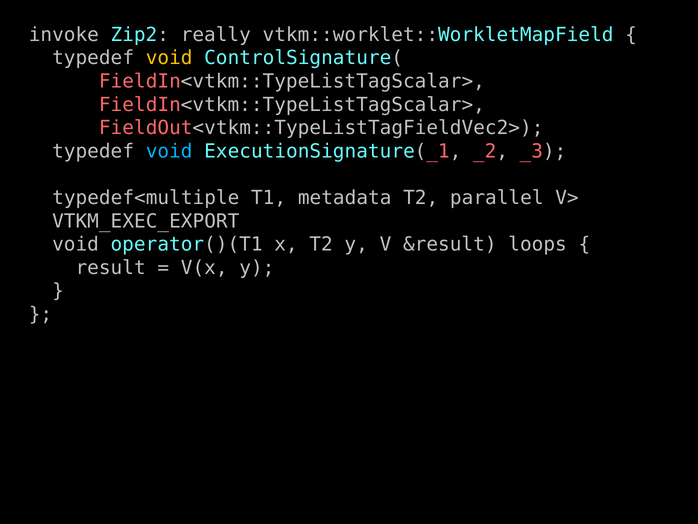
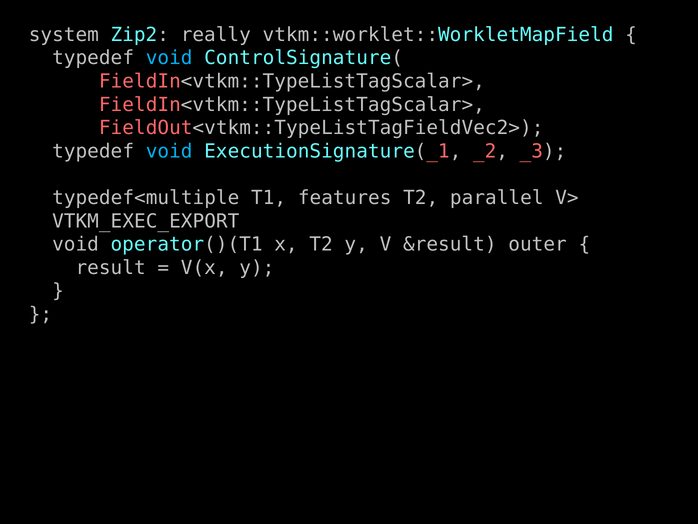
invoke: invoke -> system
void at (169, 58) colour: yellow -> light blue
metadata: metadata -> features
loops: loops -> outer
